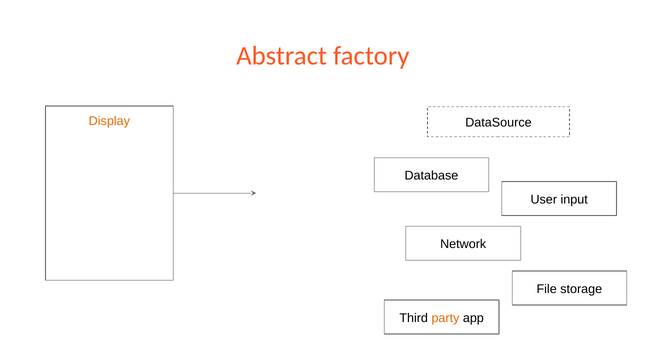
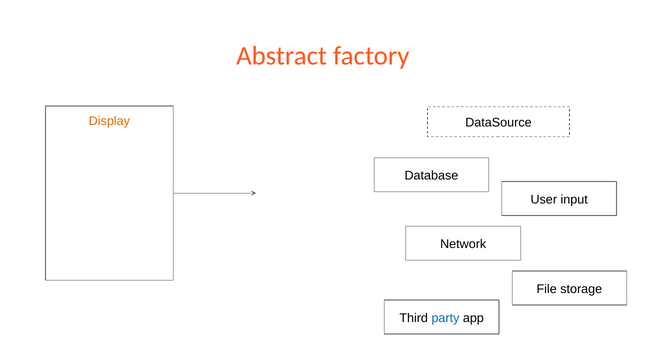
party colour: orange -> blue
